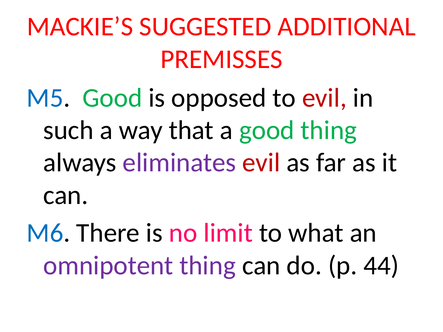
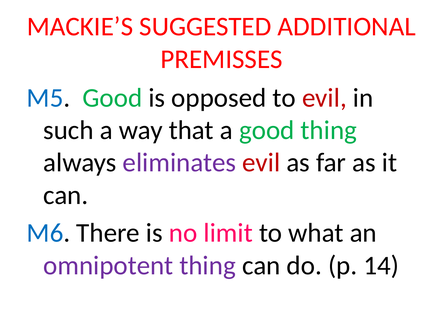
44: 44 -> 14
